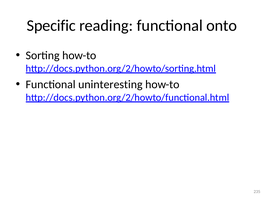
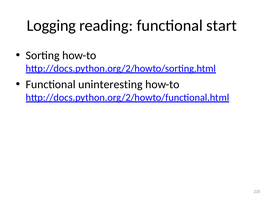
Specific: Specific -> Logging
onto: onto -> start
